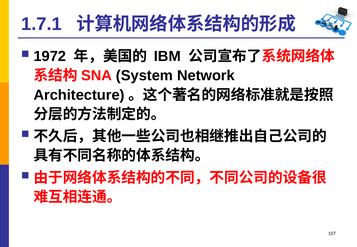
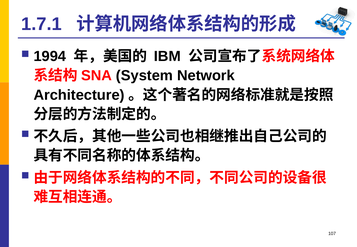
1972: 1972 -> 1994
